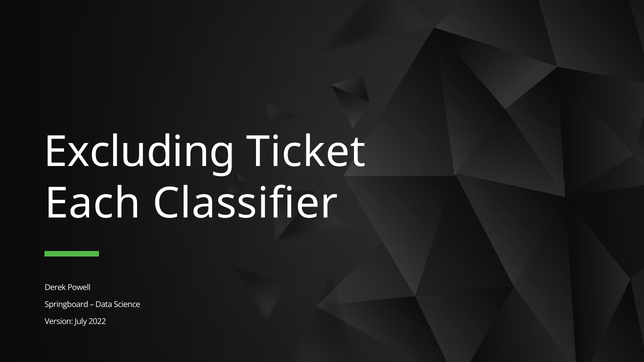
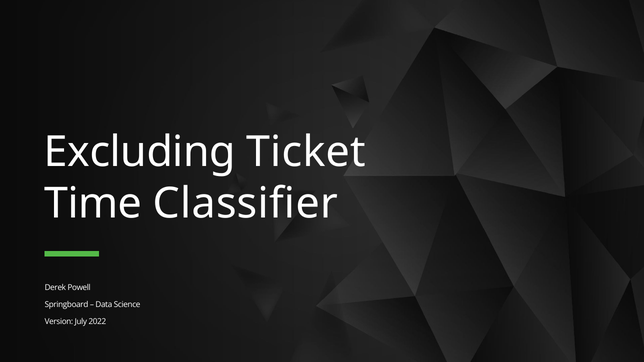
Each: Each -> Time
